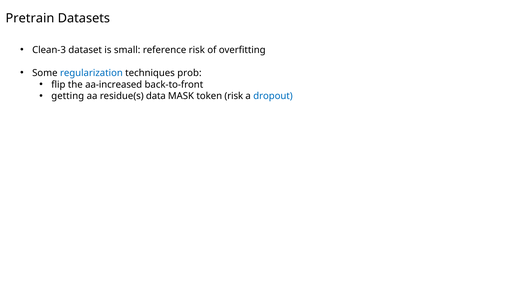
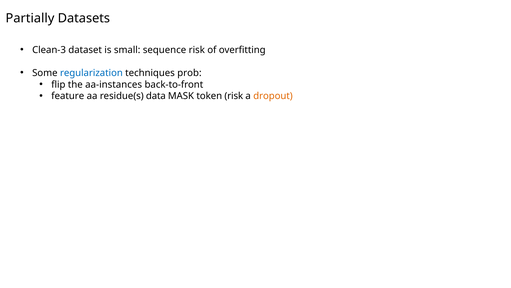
Pretrain: Pretrain -> Partially
reference: reference -> sequence
aa-increased: aa-increased -> aa-instances
getting: getting -> feature
dropout colour: blue -> orange
